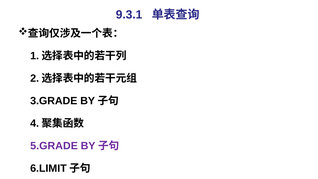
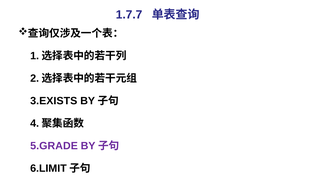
9.3.1: 9.3.1 -> 1.7.7
3.GRADE: 3.GRADE -> 3.EXISTS
